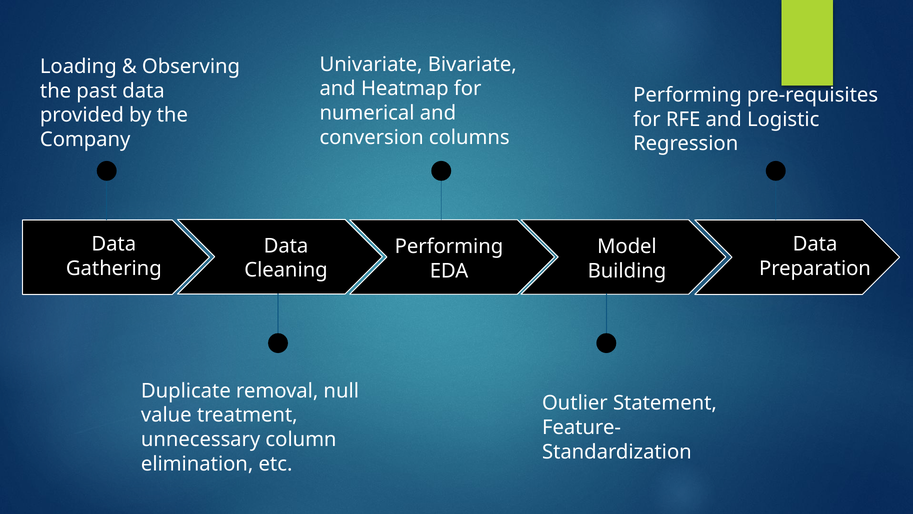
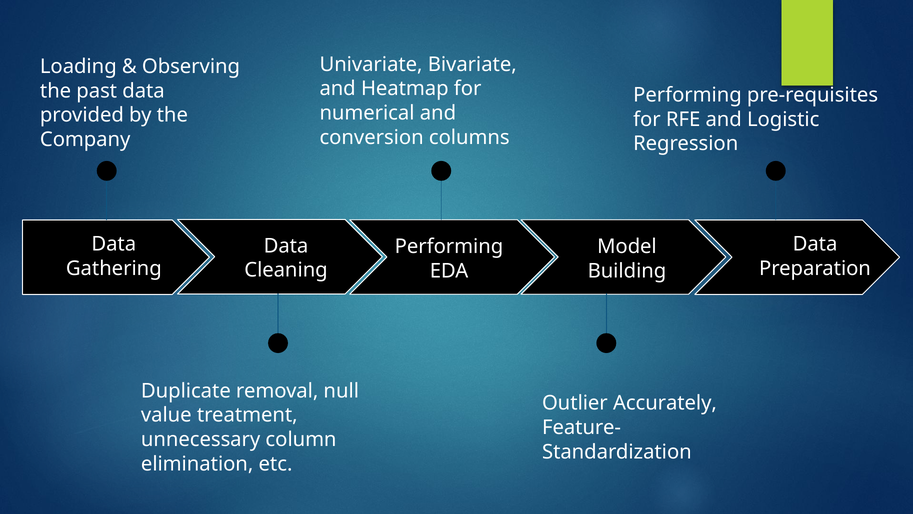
Statement: Statement -> Accurately
